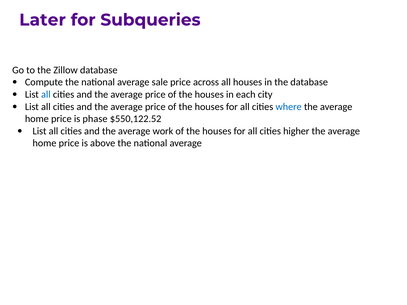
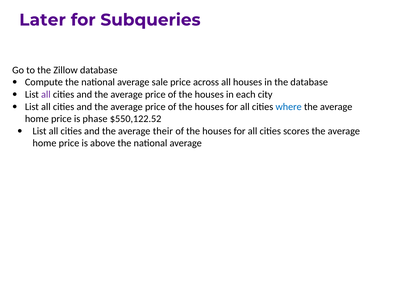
all at (46, 95) colour: blue -> purple
work: work -> their
higher: higher -> scores
